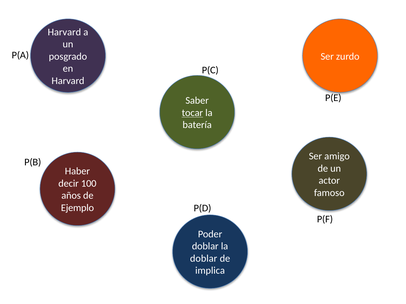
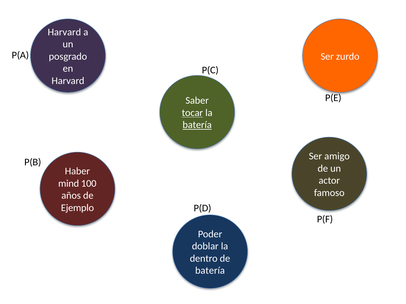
batería at (197, 125) underline: none -> present
decir: decir -> mind
doblar at (204, 259): doblar -> dentro
implica at (210, 271): implica -> batería
